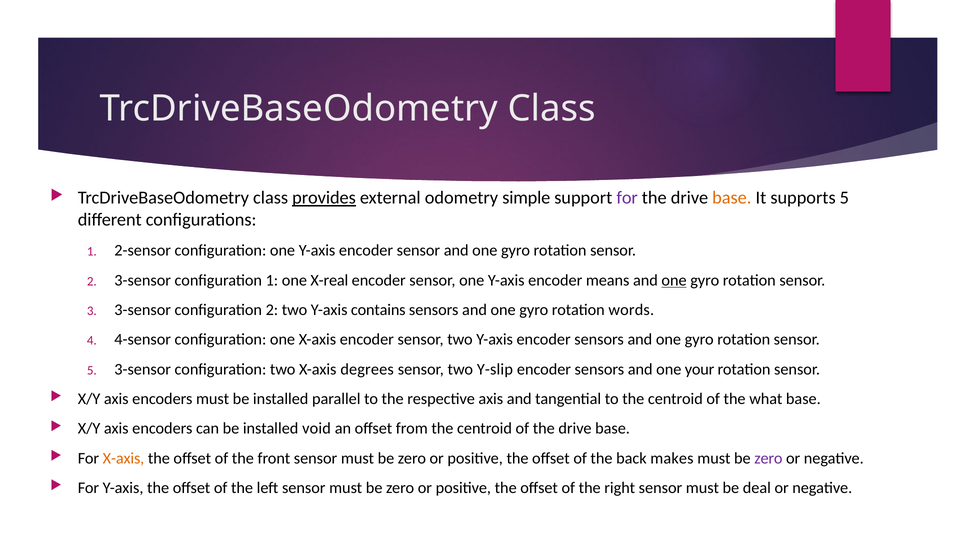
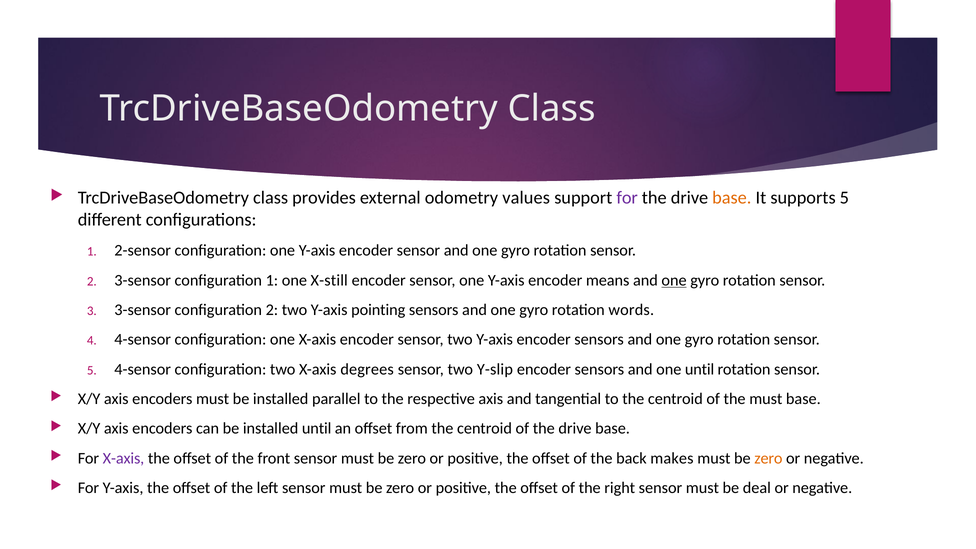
provides underline: present -> none
simple: simple -> values
X-real: X-real -> X-still
contains: contains -> pointing
5 3-sensor: 3-sensor -> 4-sensor
one your: your -> until
the what: what -> must
installed void: void -> until
X-axis at (124, 458) colour: orange -> purple
zero at (768, 458) colour: purple -> orange
